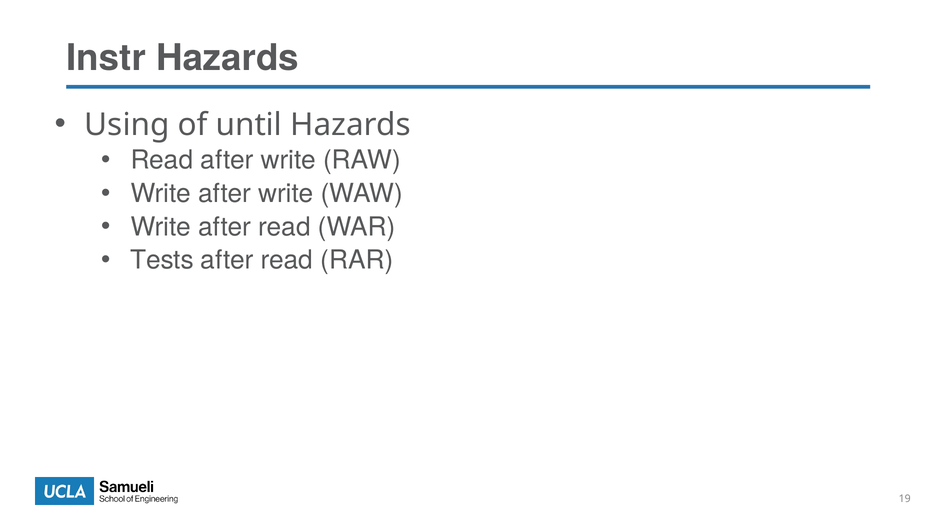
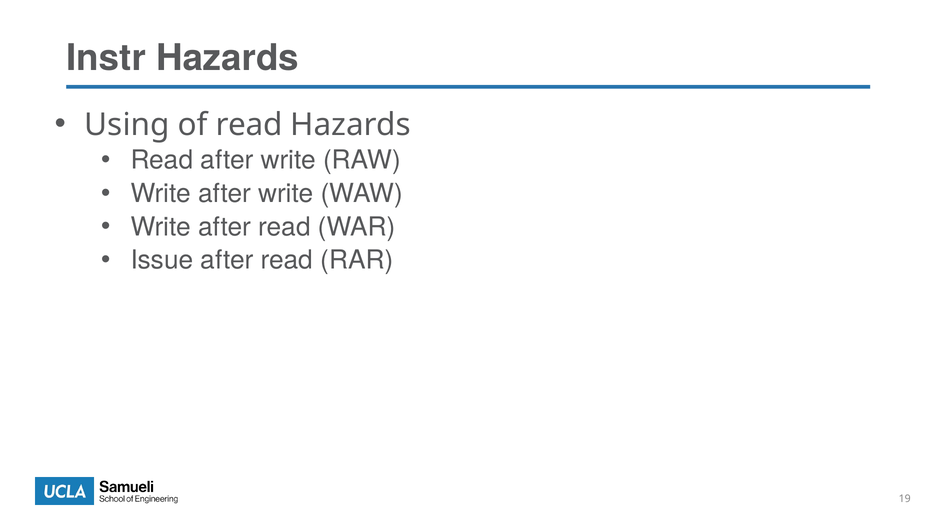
of until: until -> read
Tests: Tests -> Issue
